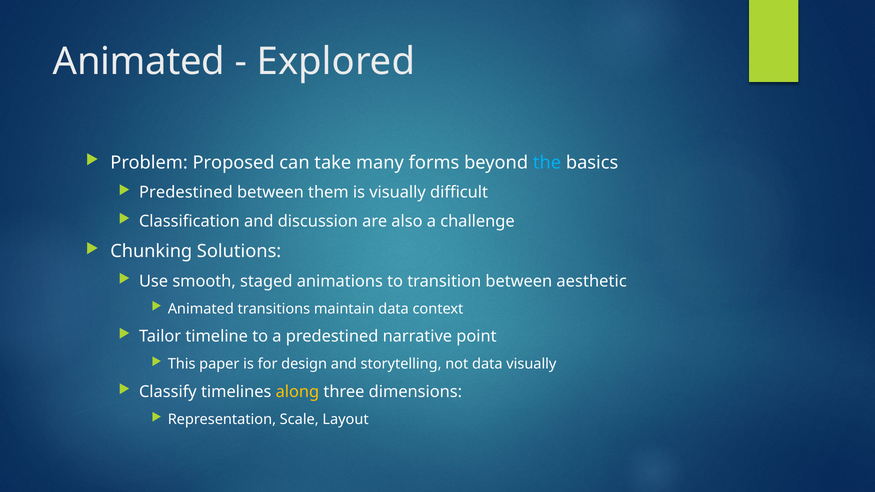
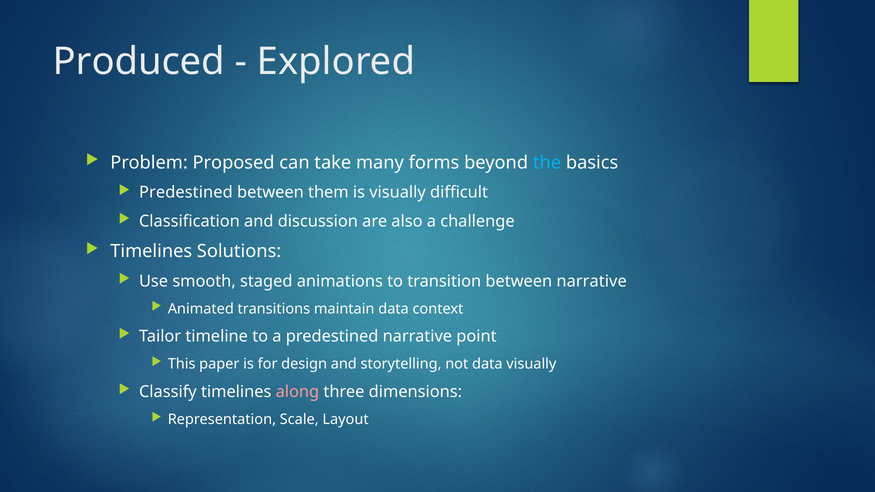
Animated at (139, 61): Animated -> Produced
Chunking at (151, 251): Chunking -> Timelines
between aesthetic: aesthetic -> narrative
along colour: yellow -> pink
